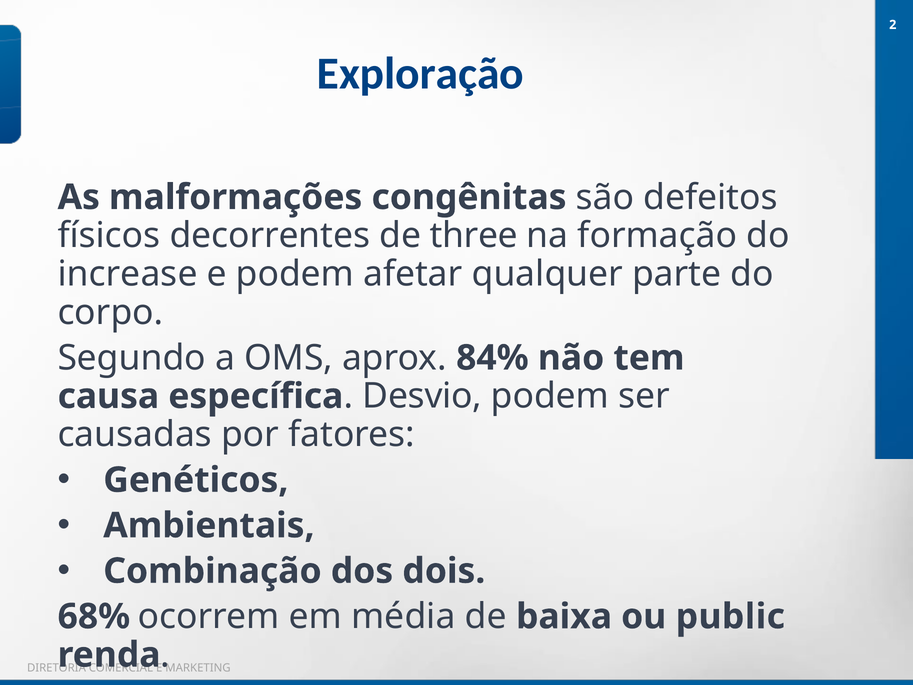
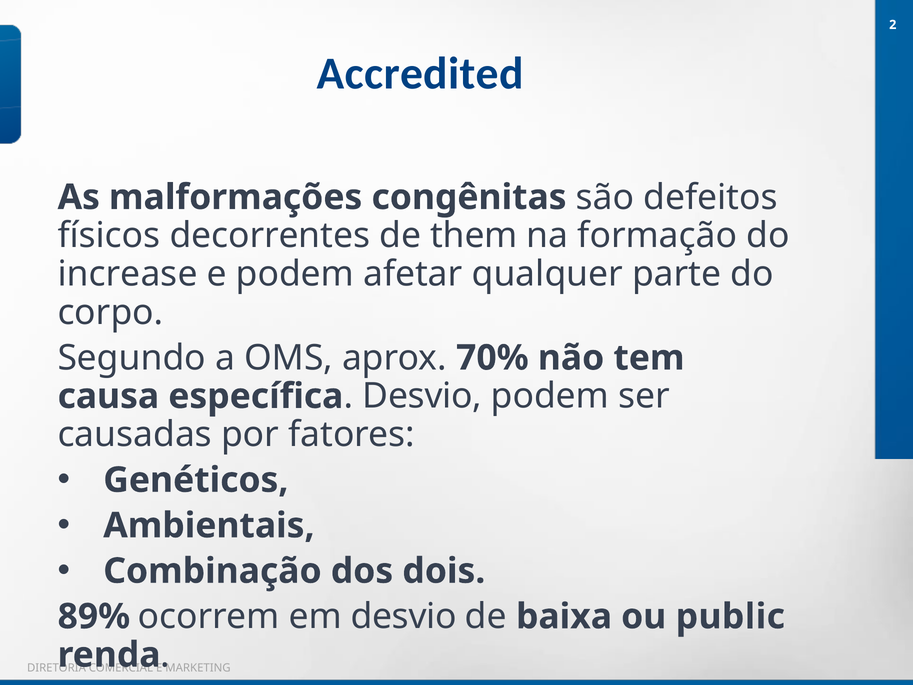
Exploração: Exploração -> Accredited
three: three -> them
84%: 84% -> 70%
68%: 68% -> 89%
em média: média -> desvio
